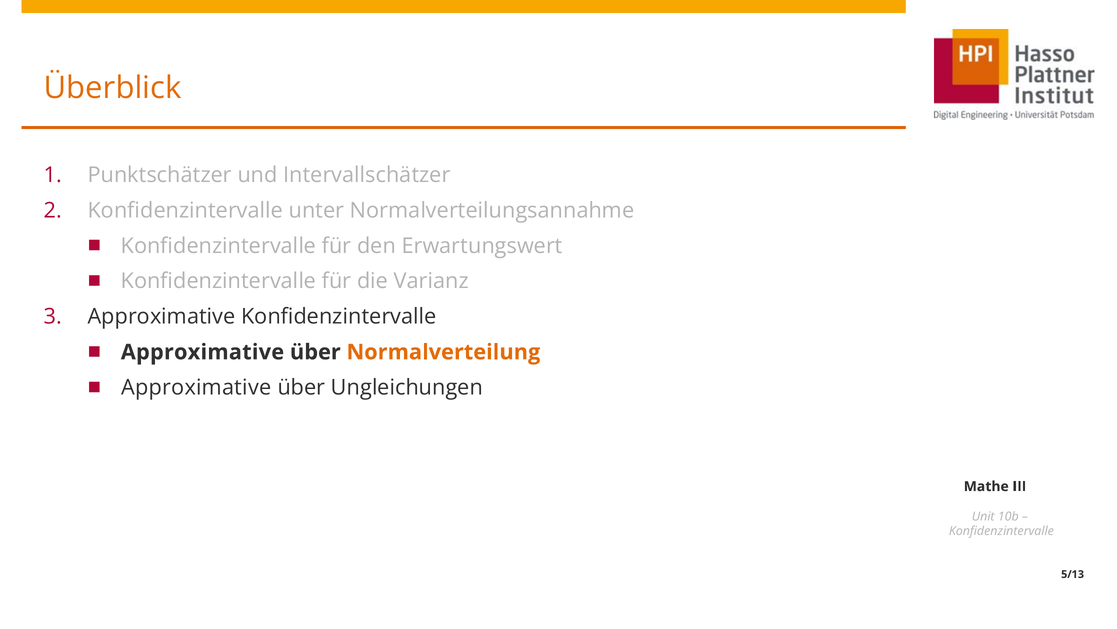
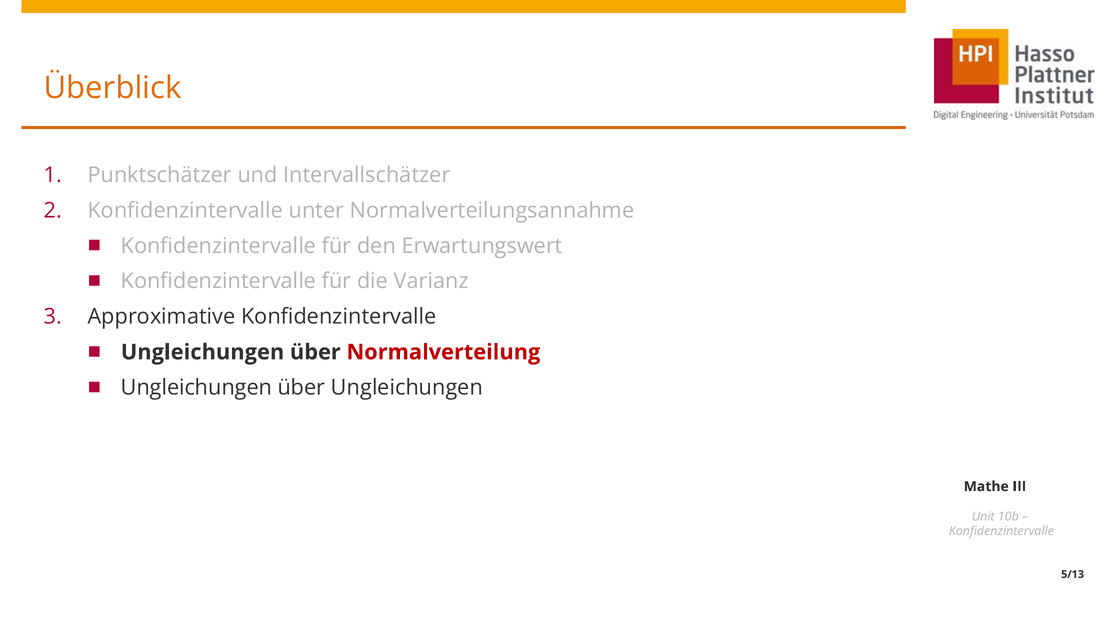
Approximative at (202, 352): Approximative -> Ungleichungen
Normalverteilung colour: orange -> red
Approximative at (196, 387): Approximative -> Ungleichungen
